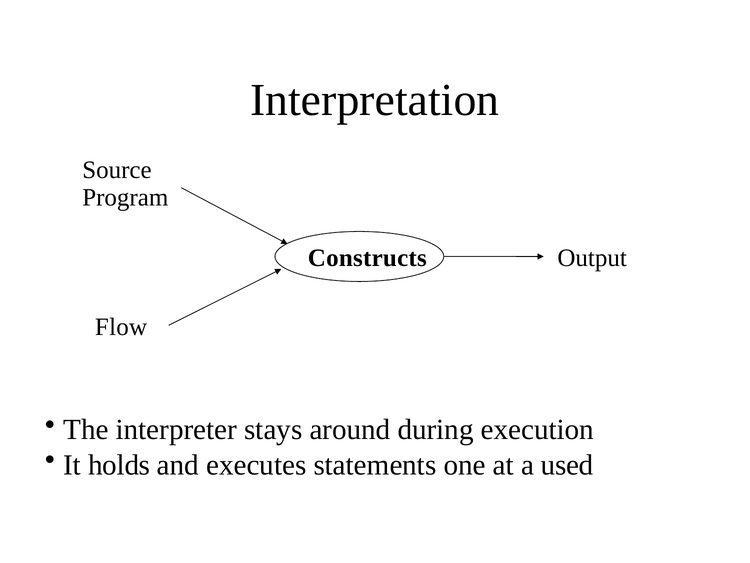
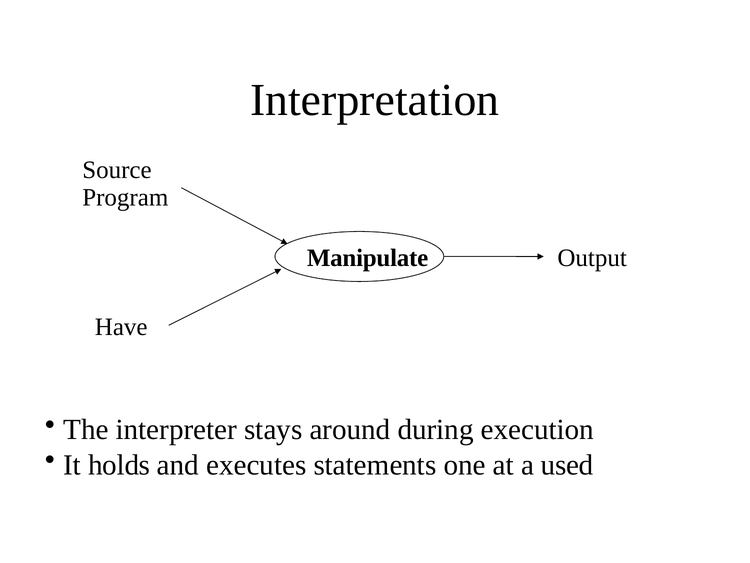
Constructs: Constructs -> Manipulate
Flow: Flow -> Have
